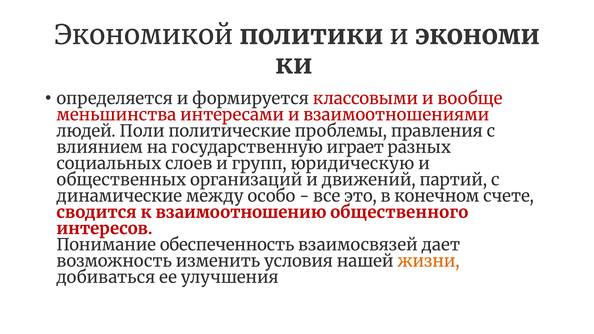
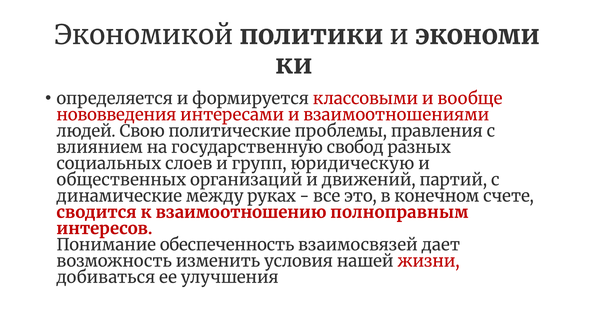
меньшинства: меньшинства -> нововведения
Поли: Поли -> Свою
играет: играет -> свобод
особо: особо -> руках
общественного: общественного -> полноправным
жизни colour: orange -> red
